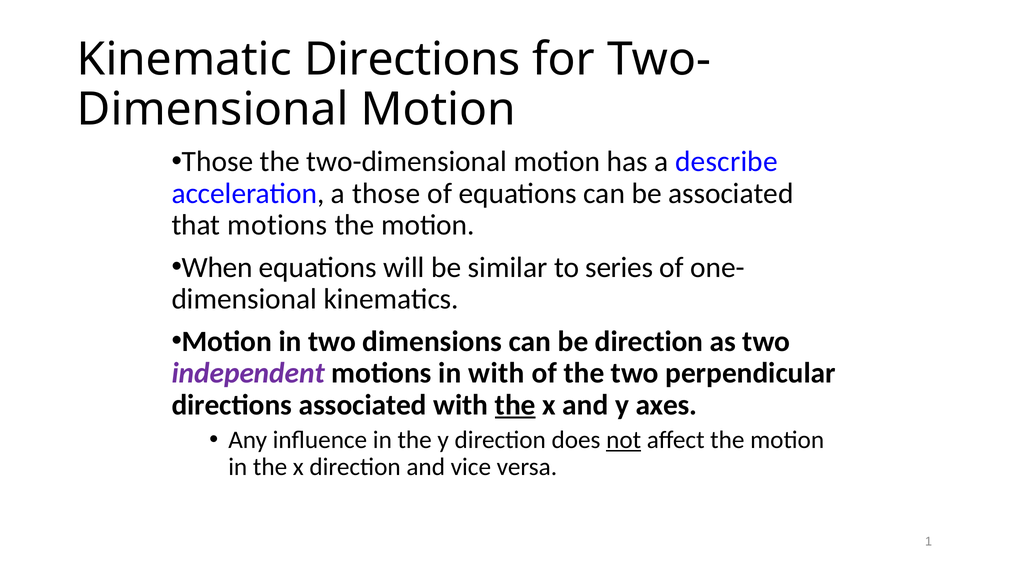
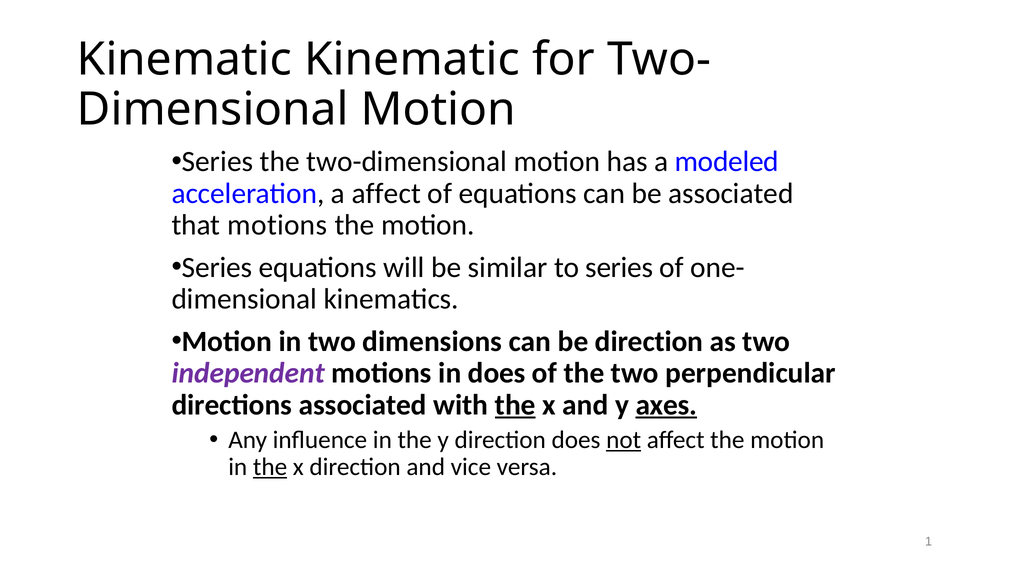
Kinematic Directions: Directions -> Kinematic
Those at (217, 162): Those -> Series
describe: describe -> modeled
a those: those -> affect
When at (217, 268): When -> Series
in with: with -> does
axes underline: none -> present
the at (270, 467) underline: none -> present
